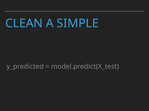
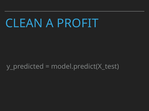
SIMPLE: SIMPLE -> PROFIT
